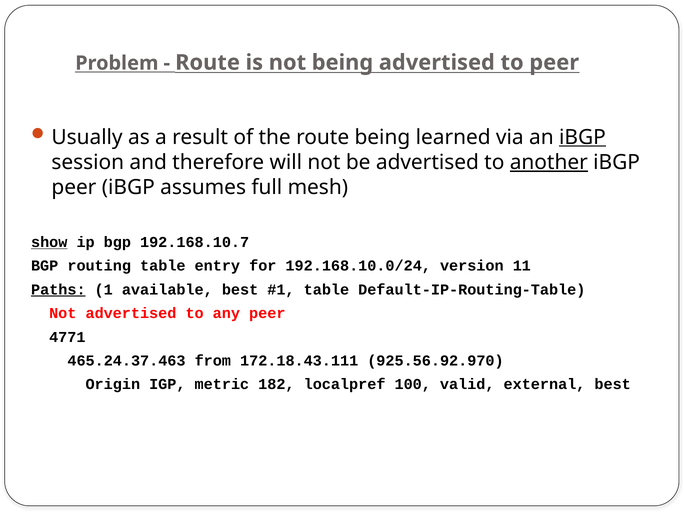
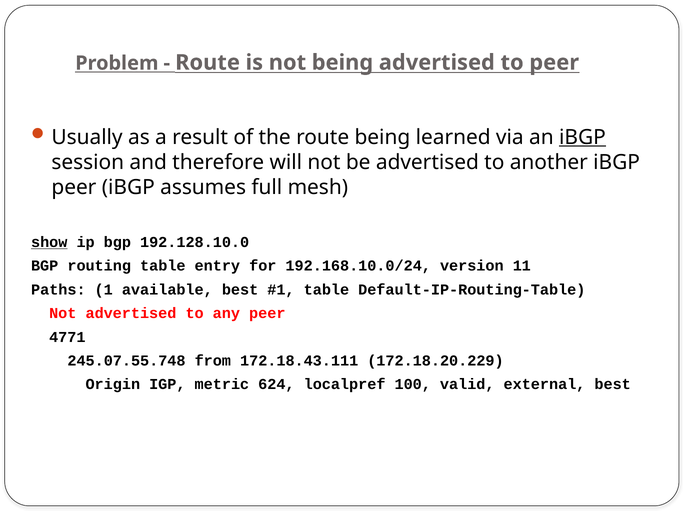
another underline: present -> none
192.168.10.7: 192.168.10.7 -> 192.128.10.0
Paths underline: present -> none
465.24.37.463: 465.24.37.463 -> 245.07.55.748
925.56.92.970: 925.56.92.970 -> 172.18.20.229
182: 182 -> 624
